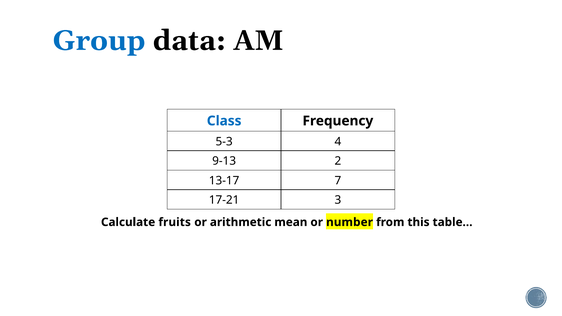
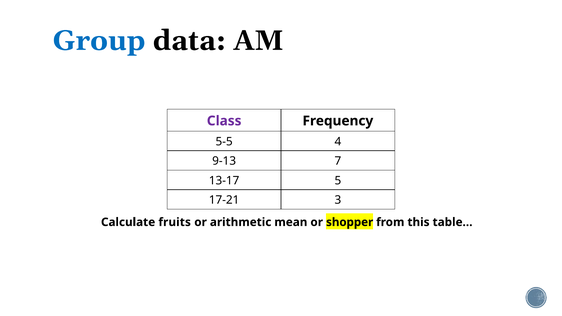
Class colour: blue -> purple
5-3: 5-3 -> 5-5
2: 2 -> 7
7: 7 -> 5
number: number -> shopper
